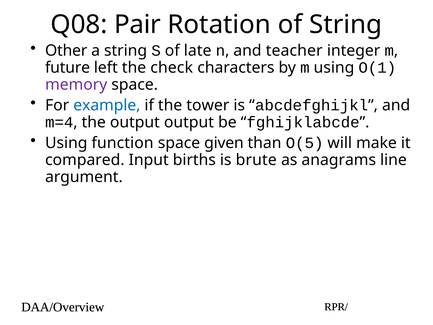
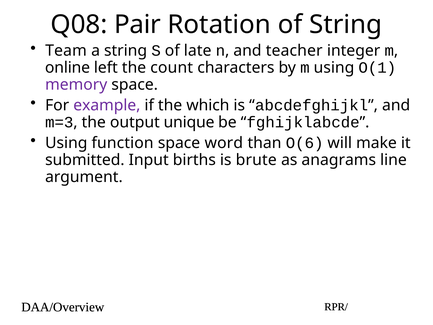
Other: Other -> Team
future: future -> online
check: check -> count
example colour: blue -> purple
tower: tower -> which
m=4: m=4 -> m=3
output output: output -> unique
given: given -> word
O(5: O(5 -> O(6
compared: compared -> submitted
